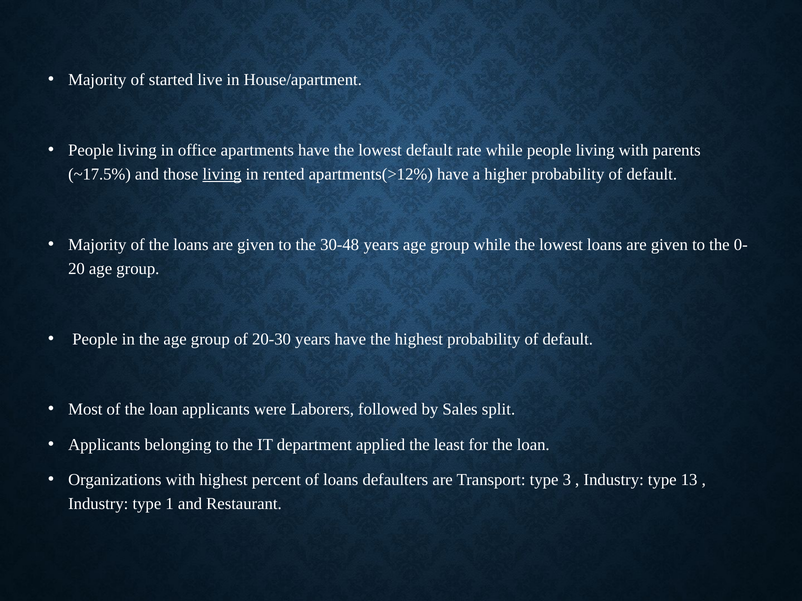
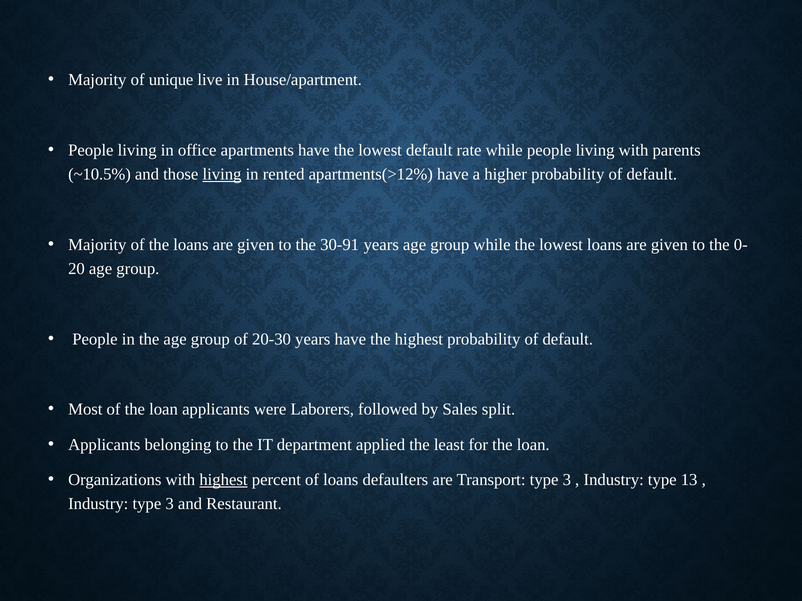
started: started -> unique
~17.5%: ~17.5% -> ~10.5%
30-48: 30-48 -> 30-91
highest at (223, 480) underline: none -> present
Industry type 1: 1 -> 3
